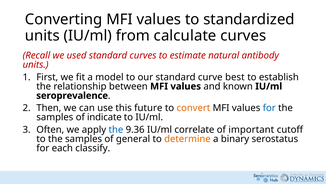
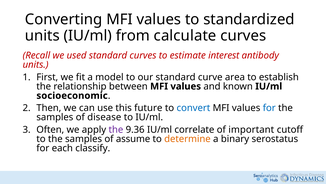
natural: natural -> interest
best: best -> area
seroprevalence: seroprevalence -> socioeconomic
convert colour: orange -> blue
indicate: indicate -> disease
the at (116, 129) colour: blue -> purple
general: general -> assume
